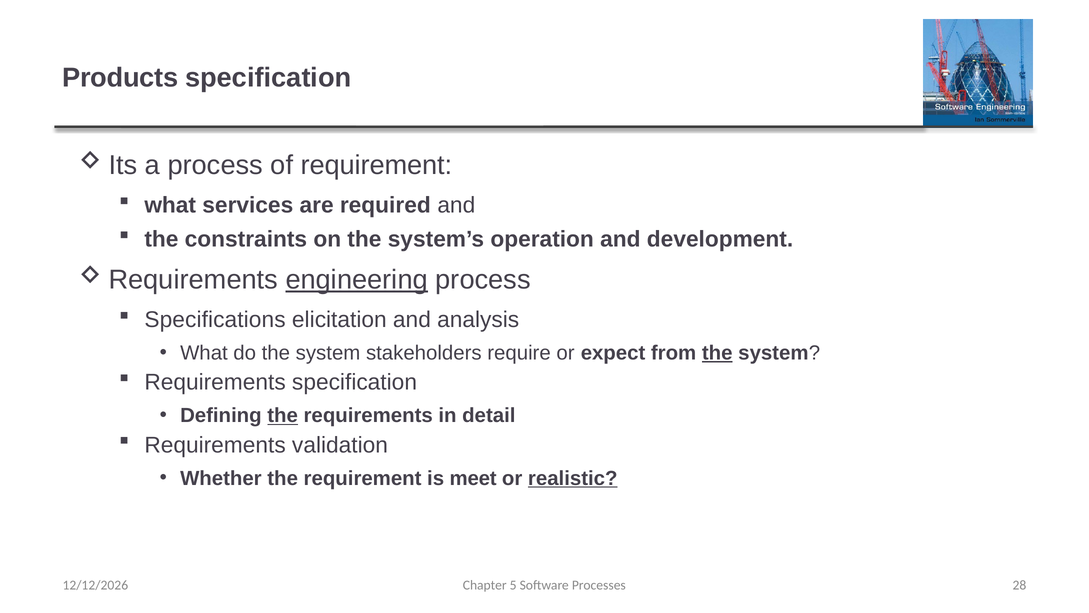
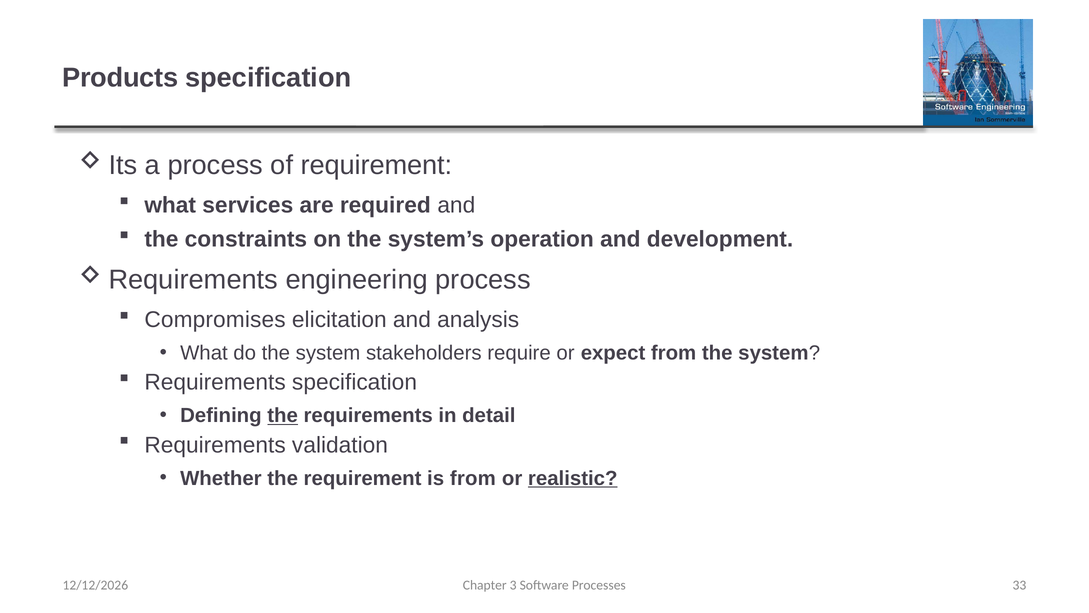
engineering underline: present -> none
Specifications: Specifications -> Compromises
the at (717, 353) underline: present -> none
is meet: meet -> from
5: 5 -> 3
28: 28 -> 33
